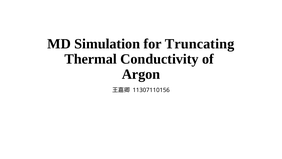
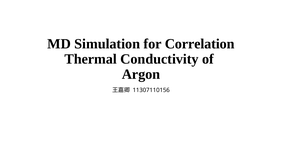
Truncating: Truncating -> Correlation
